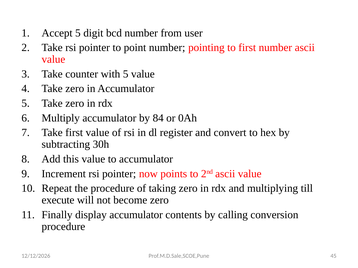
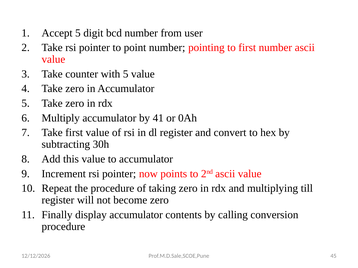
84: 84 -> 41
execute at (58, 200): execute -> register
